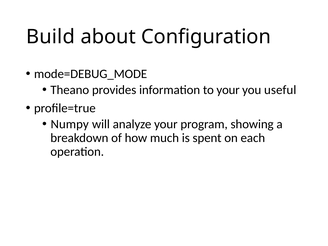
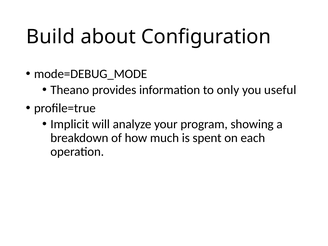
to your: your -> only
Numpy: Numpy -> Implicit
